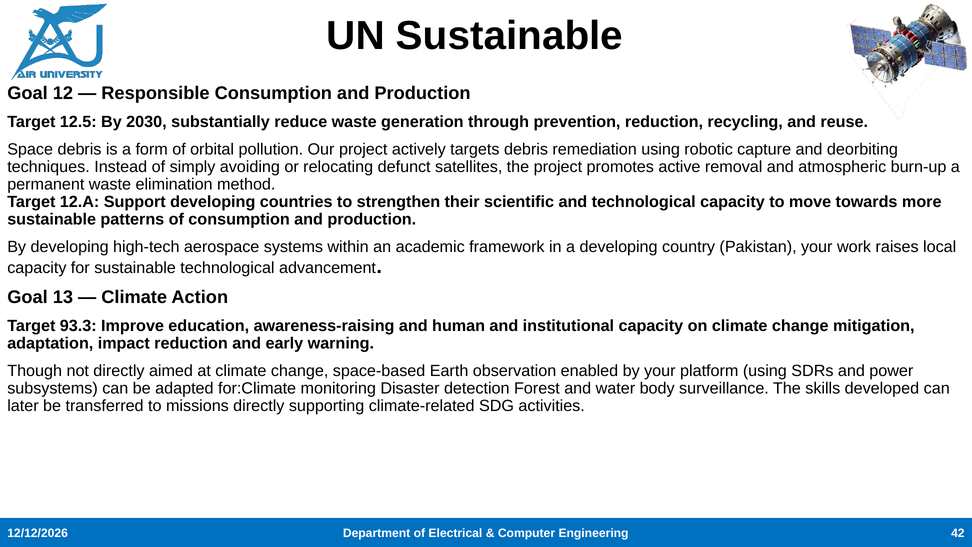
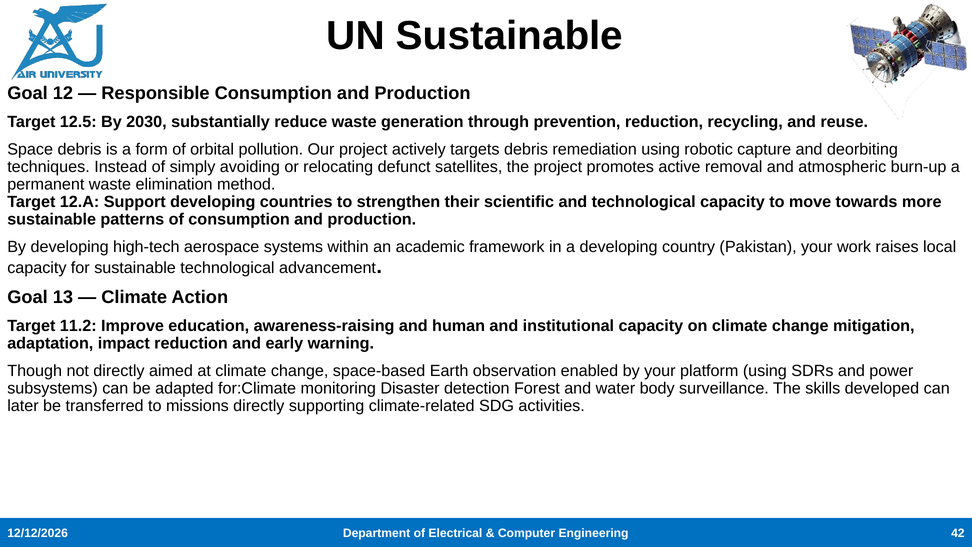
93.3: 93.3 -> 11.2
